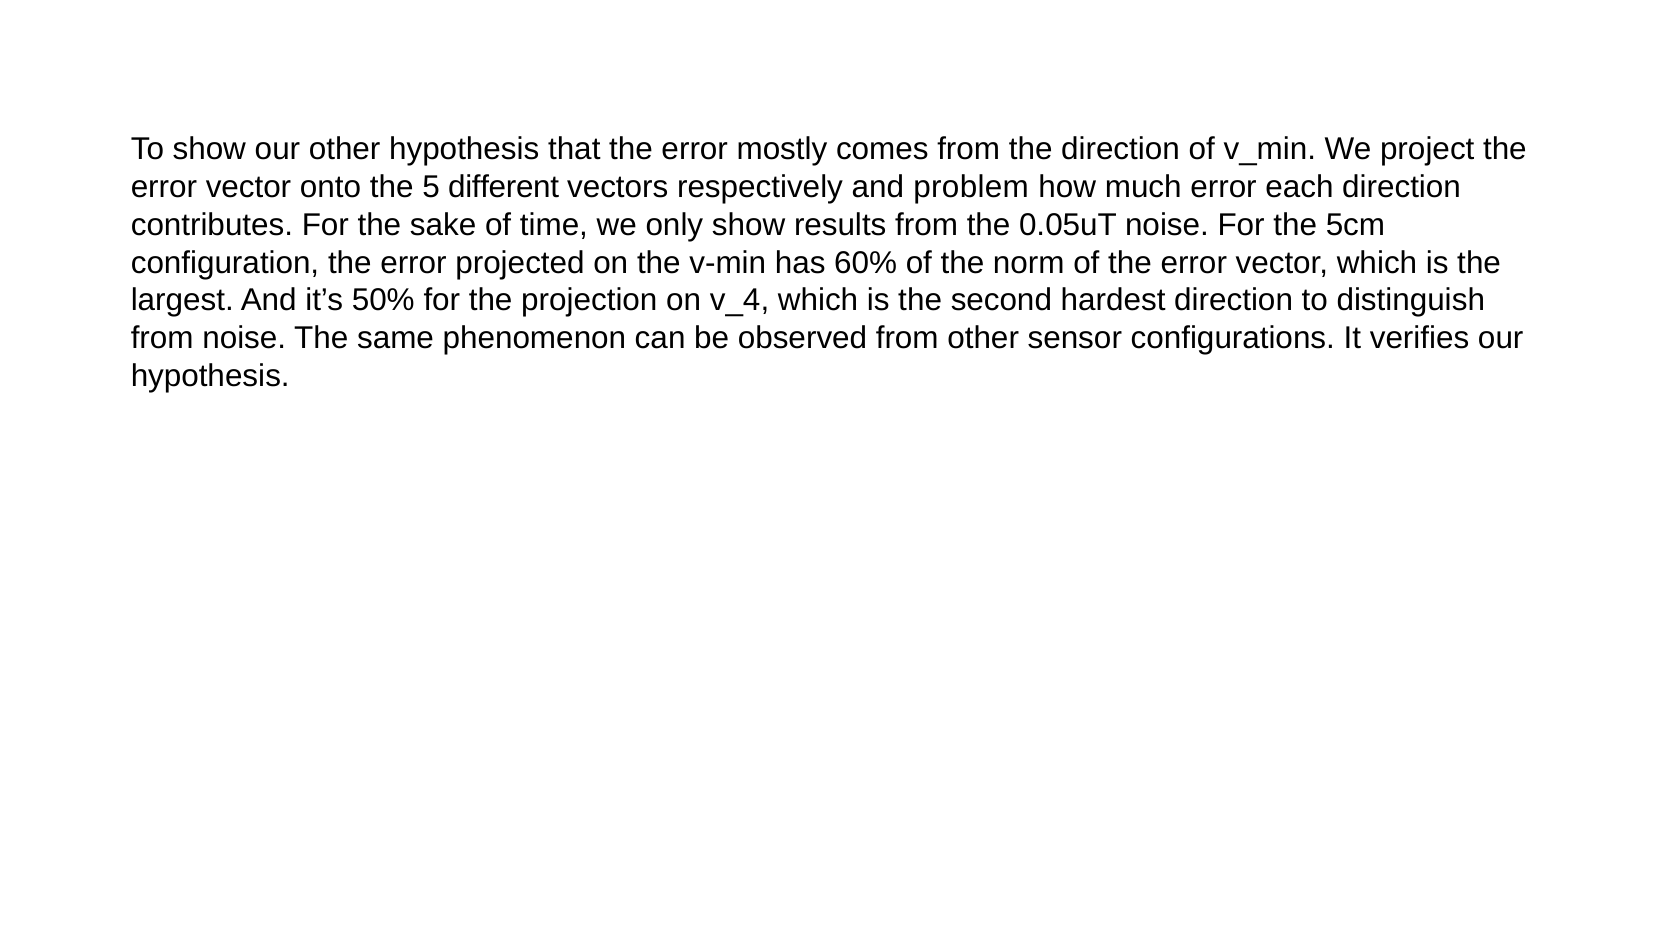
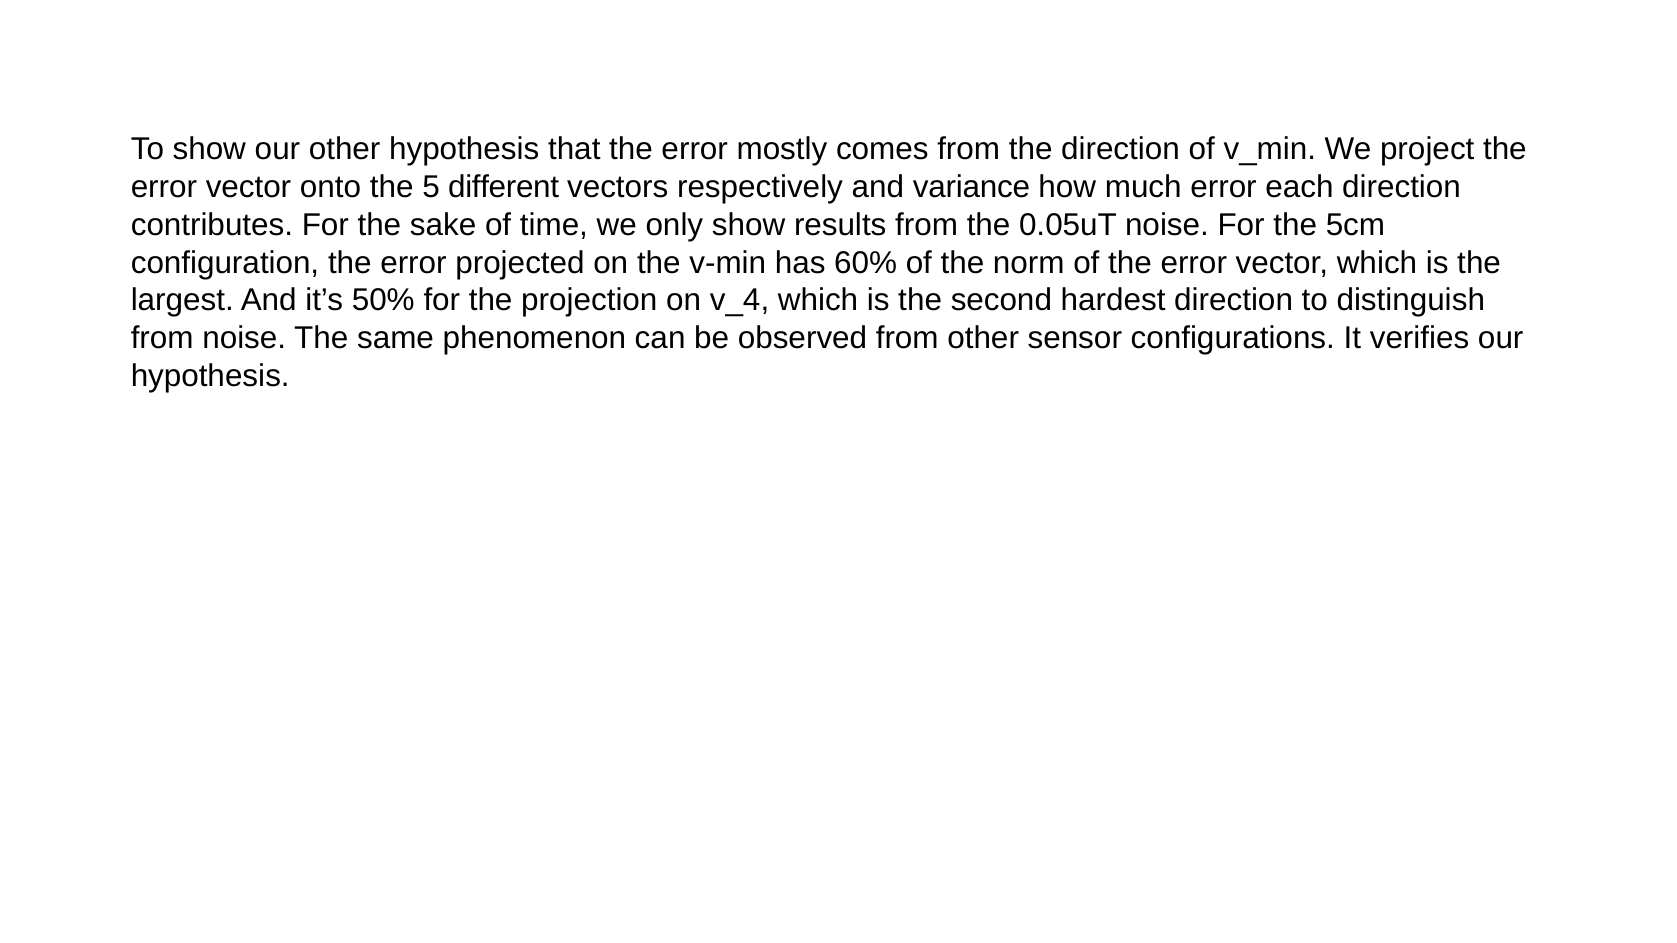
problem: problem -> variance
